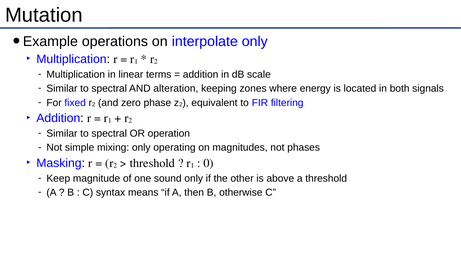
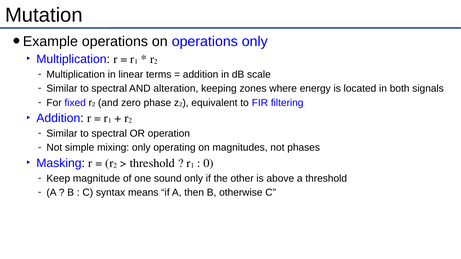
on interpolate: interpolate -> operations
